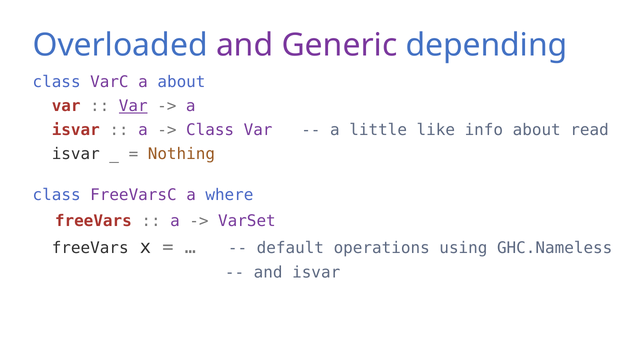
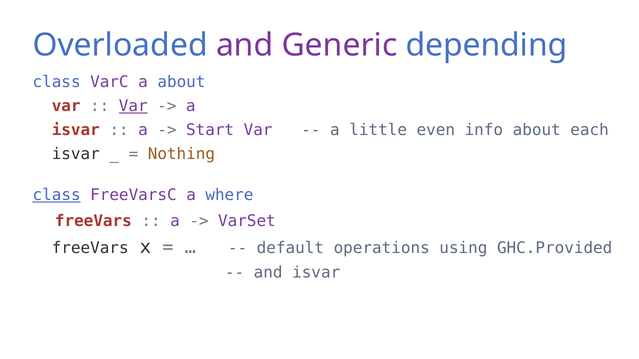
Class at (210, 130): Class -> Start
like: like -> even
read: read -> each
class at (57, 195) underline: none -> present
GHC.Nameless: GHC.Nameless -> GHC.Provided
